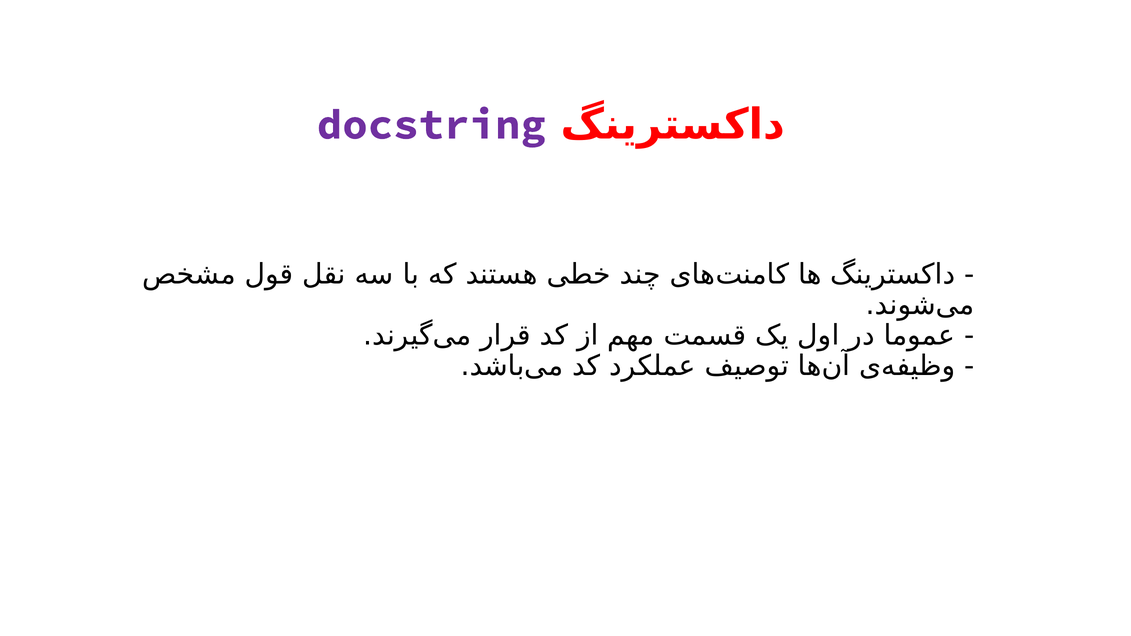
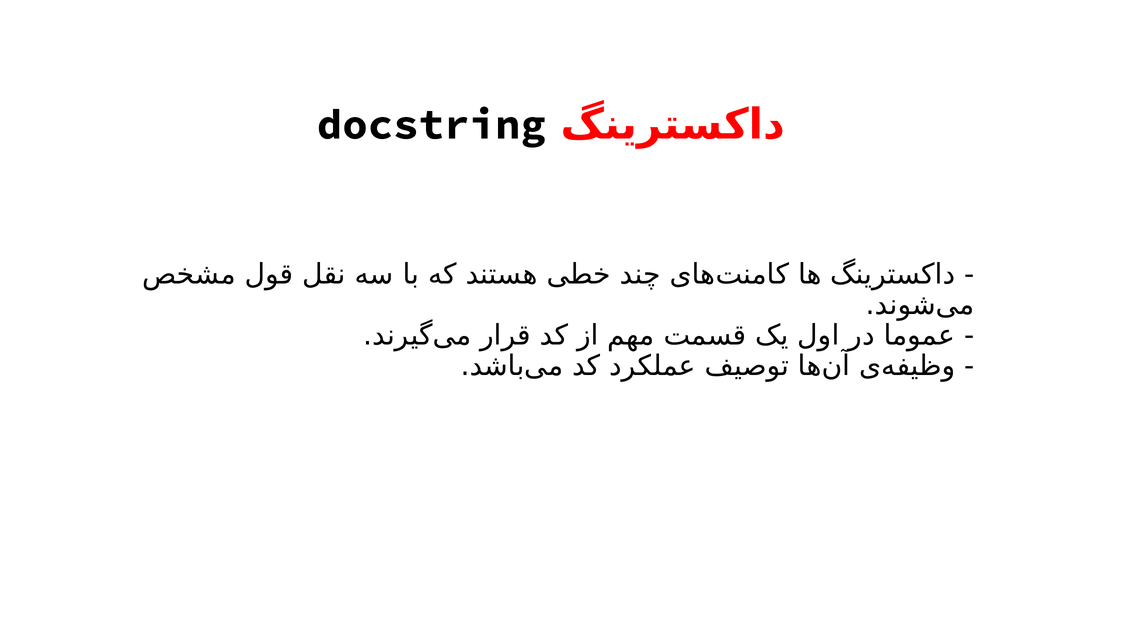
docstring colour: purple -> black
